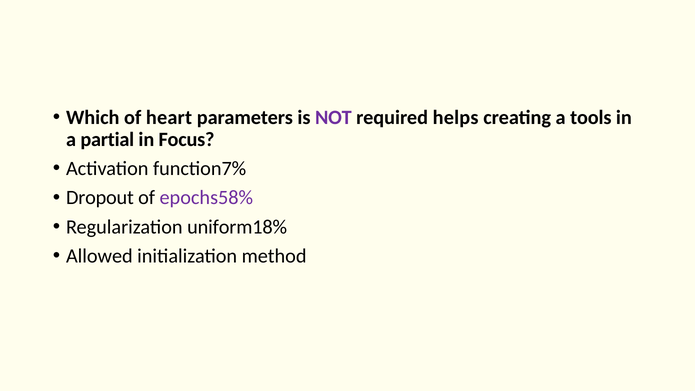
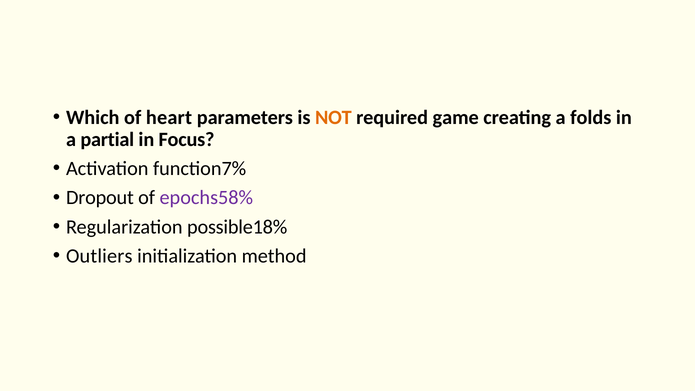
NOT colour: purple -> orange
helps: helps -> game
tools: tools -> folds
uniform18%: uniform18% -> possible18%
Allowed: Allowed -> Outliers
